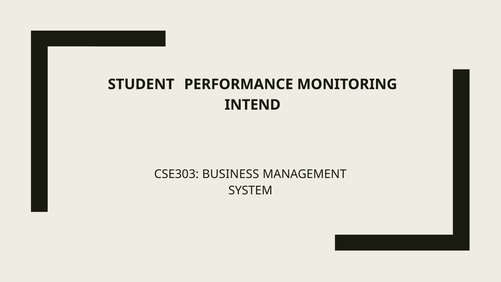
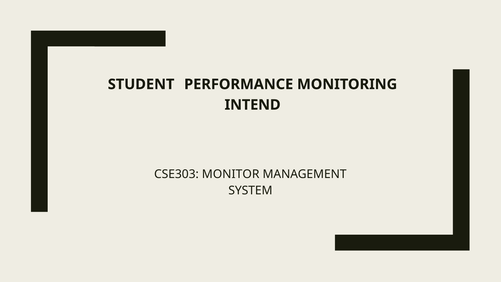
BUSINESS: BUSINESS -> MONITOR
